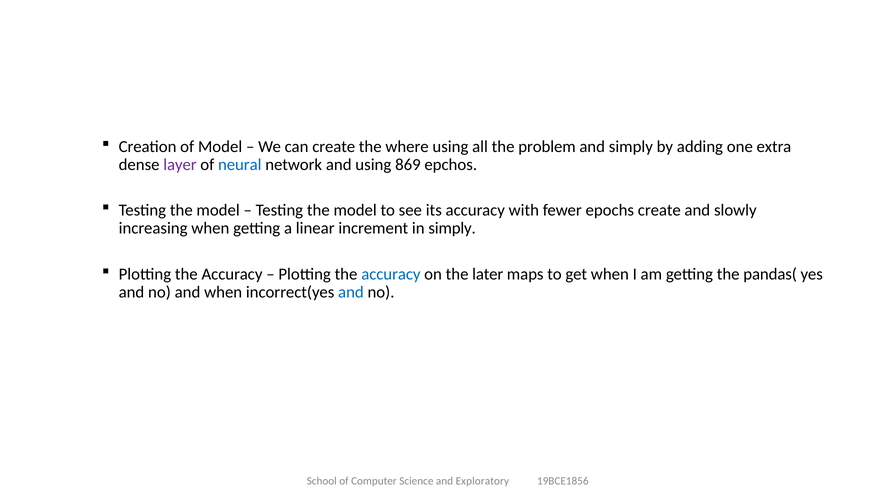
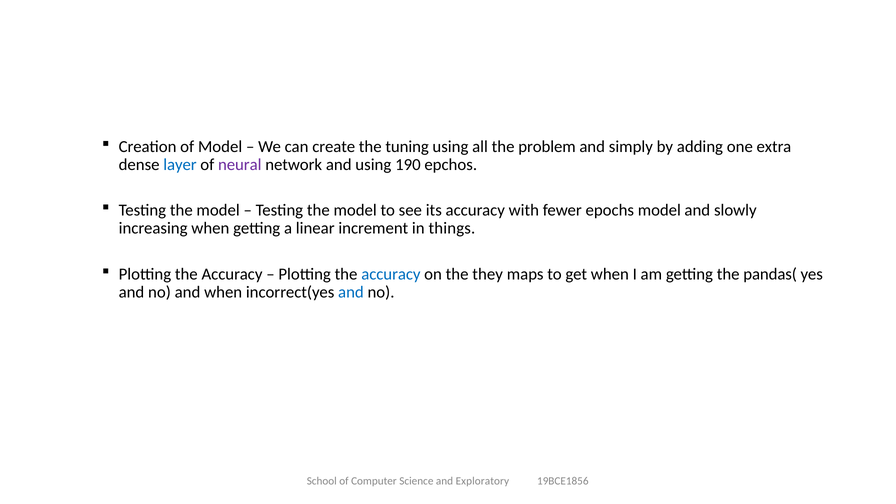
where: where -> tuning
layer colour: purple -> blue
neural colour: blue -> purple
869: 869 -> 190
epochs create: create -> model
in simply: simply -> things
later: later -> they
